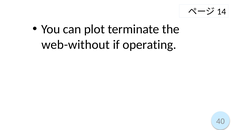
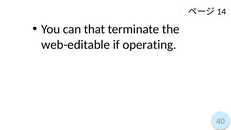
plot: plot -> that
web-without: web-without -> web-editable
